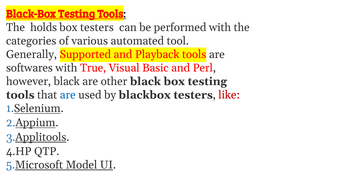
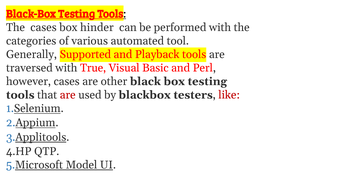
The holds: holds -> cases
box testers: testers -> hinder
softwares: softwares -> traversed
however black: black -> cases
are at (68, 95) colour: blue -> red
